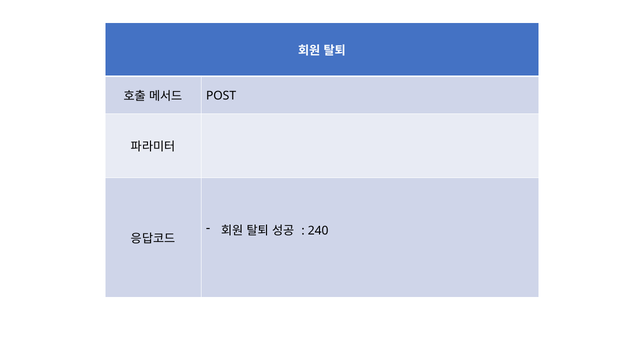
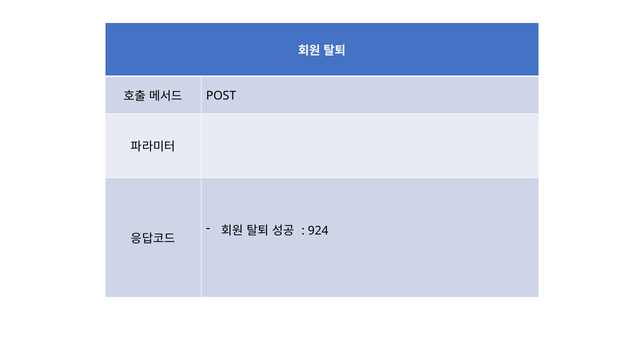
240: 240 -> 924
